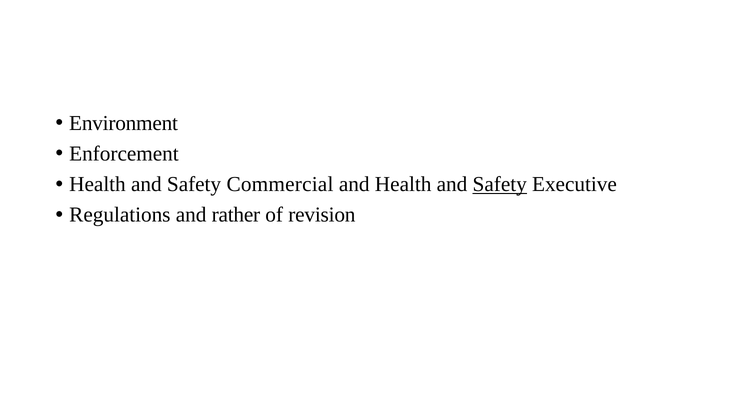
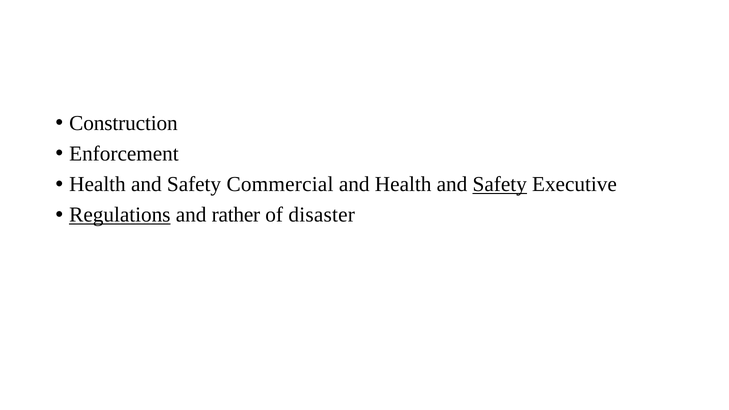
Environment: Environment -> Construction
Regulations underline: none -> present
revision: revision -> disaster
